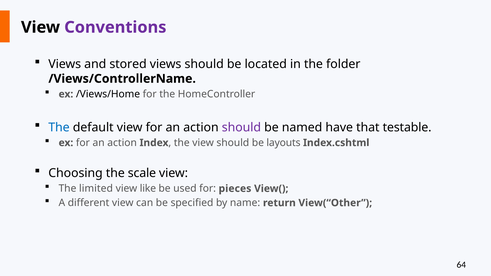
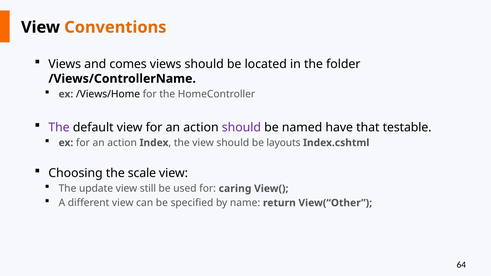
Conventions colour: purple -> orange
stored: stored -> comes
The at (59, 127) colour: blue -> purple
limited: limited -> update
like: like -> still
pieces: pieces -> caring
